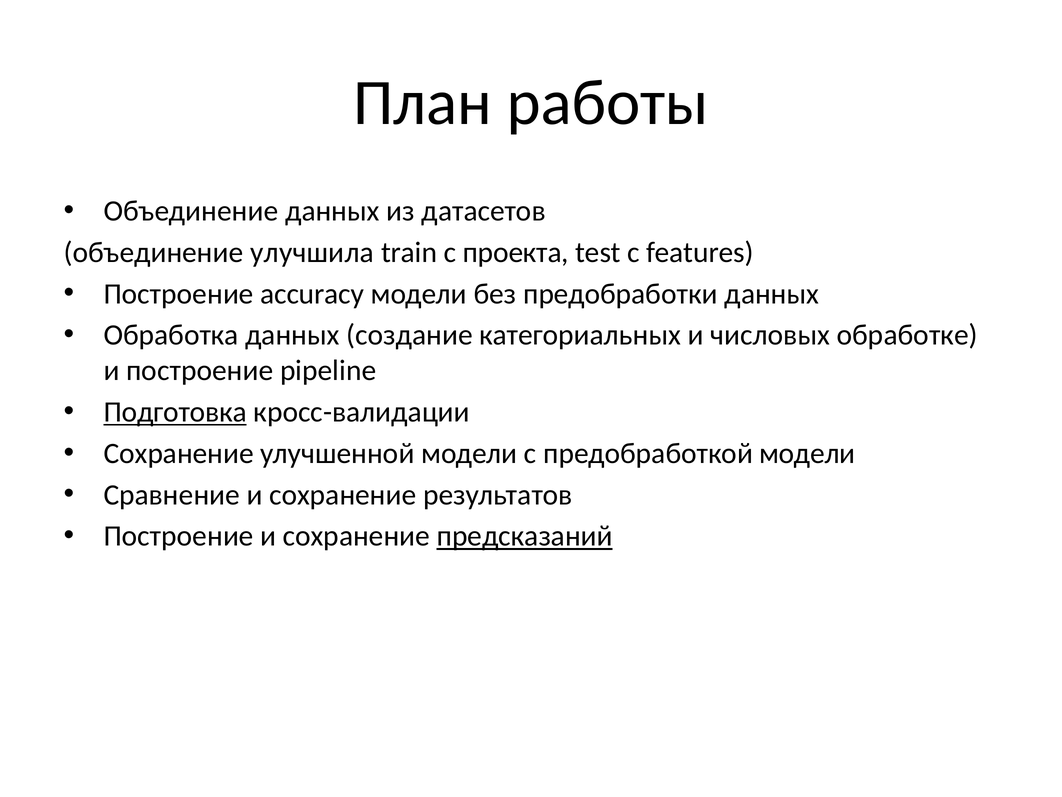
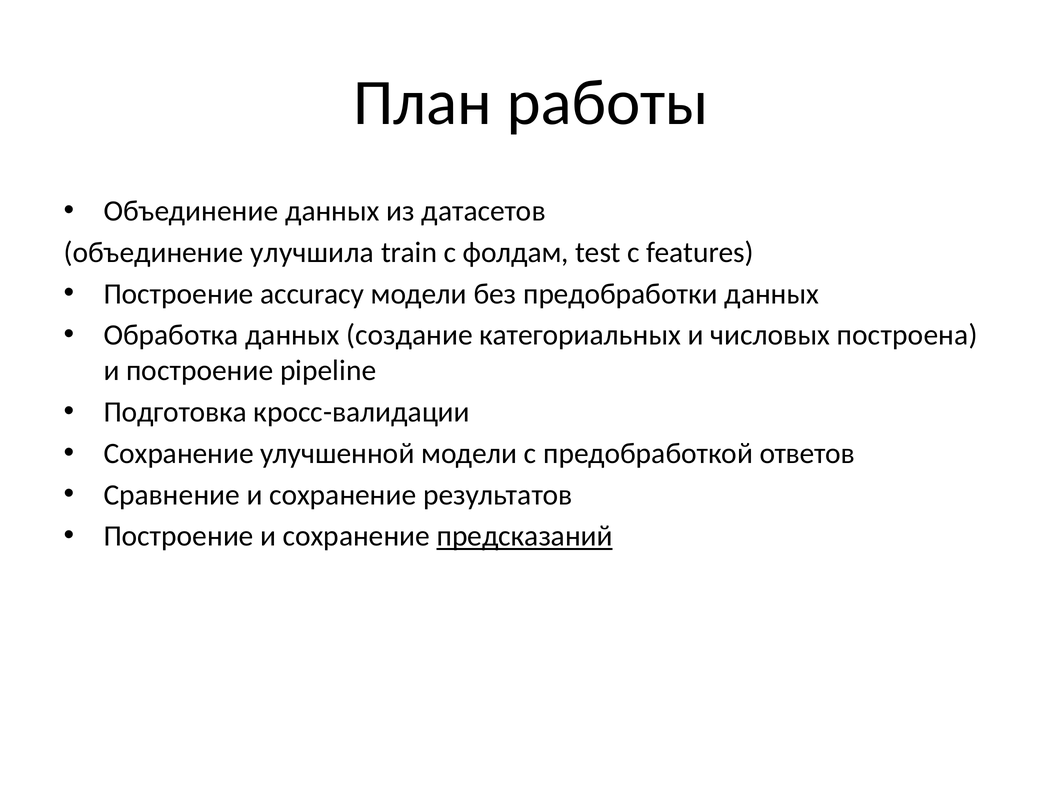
проекта: проекта -> фолдам
обработке: обработке -> построена
Подготовка underline: present -> none
предобработкой модели: модели -> ответов
